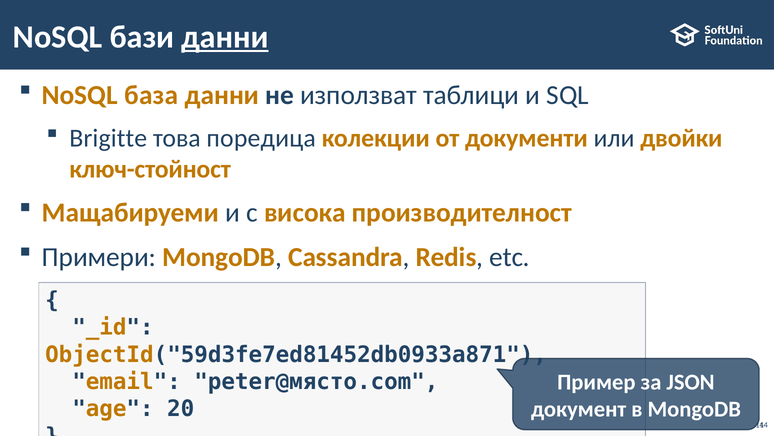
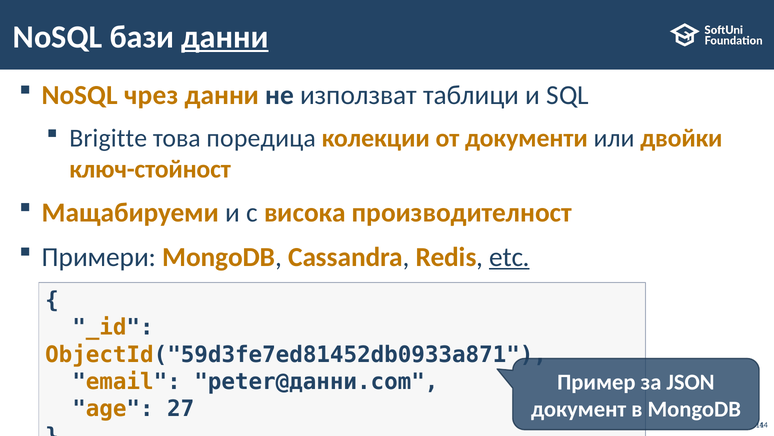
база: база -> чрез
etc underline: none -> present
peter@място.com: peter@място.com -> peter@данни.com
20: 20 -> 27
